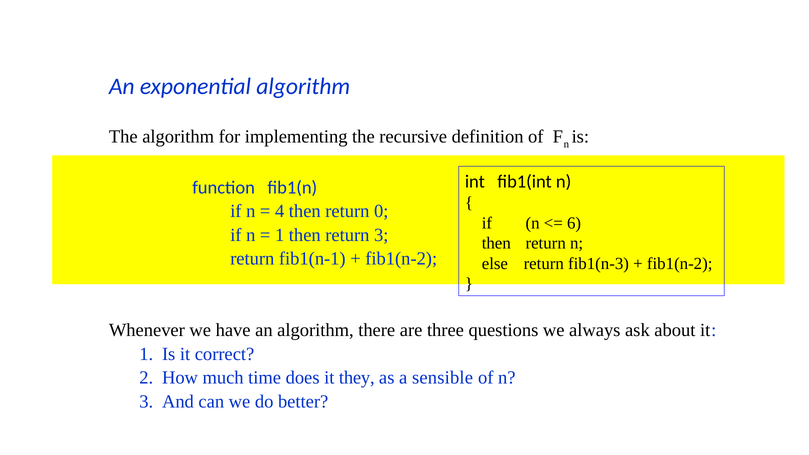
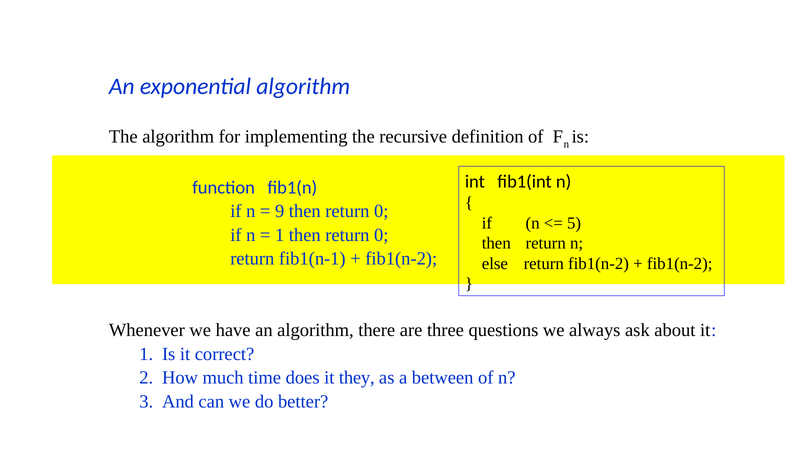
4: 4 -> 9
6: 6 -> 5
1 then return 3: 3 -> 0
return fib1(n-3: fib1(n-3 -> fib1(n-2
sensible: sensible -> between
